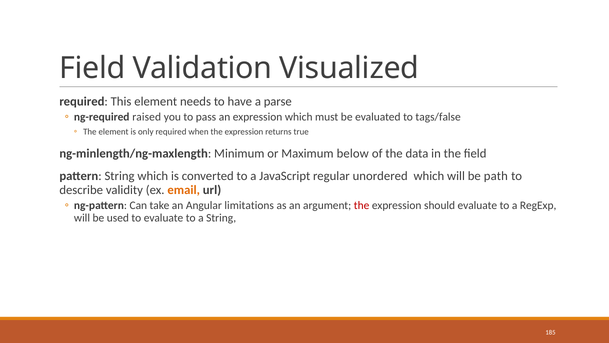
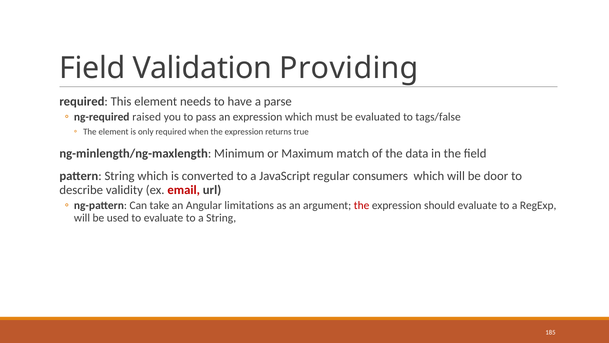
Visualized: Visualized -> Providing
below: below -> match
unordered: unordered -> consumers
path: path -> door
email colour: orange -> red
